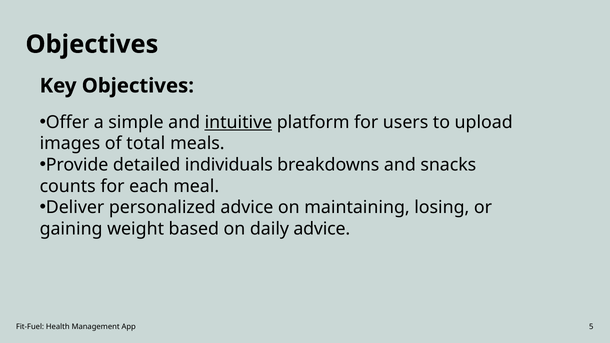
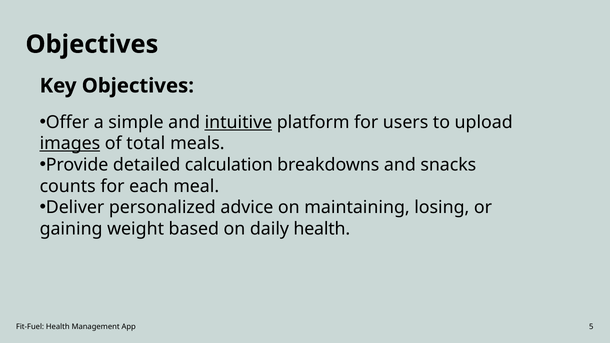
images underline: none -> present
individuals: individuals -> calculation
daily advice: advice -> health
